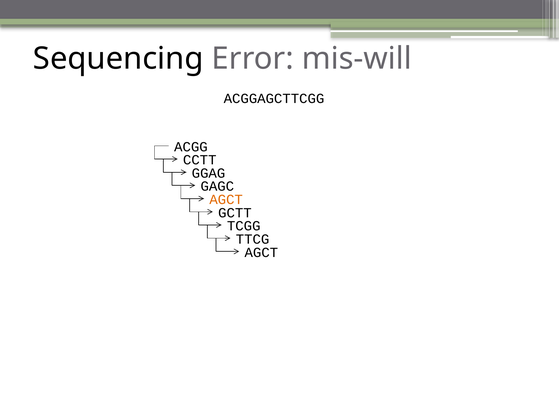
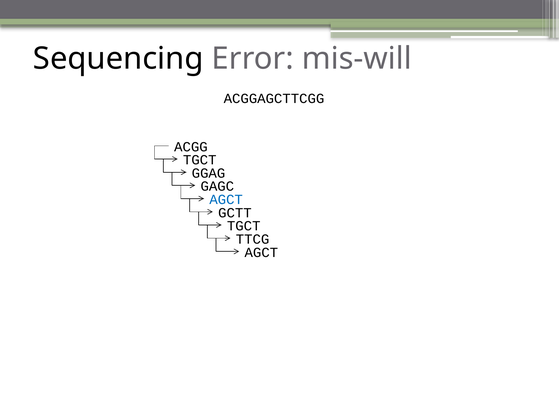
CCTT at (200, 160): CCTT -> TGCT
AGCT at (226, 200) colour: orange -> blue
TCGG at (244, 226): TCGG -> TGCT
